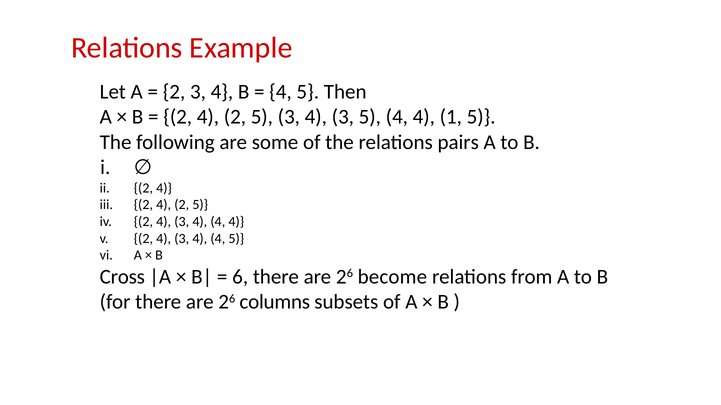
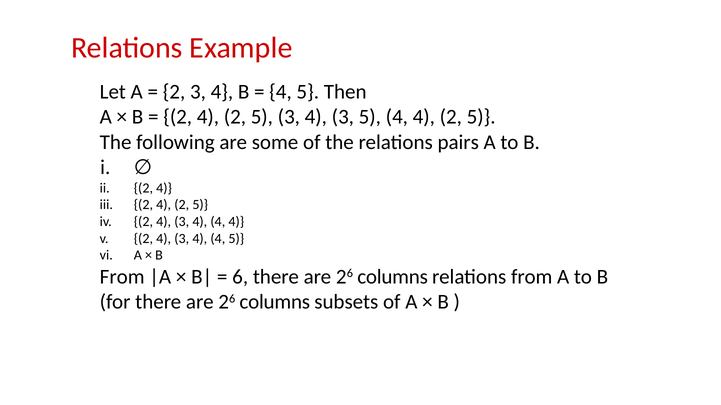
4 4 1: 1 -> 2
Cross at (122, 277): Cross -> From
become at (392, 277): become -> columns
